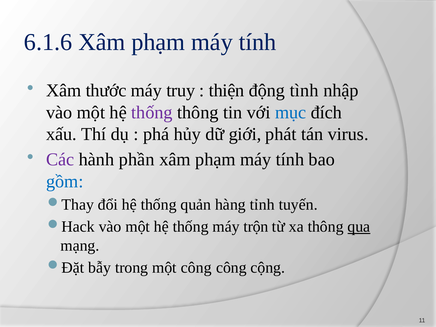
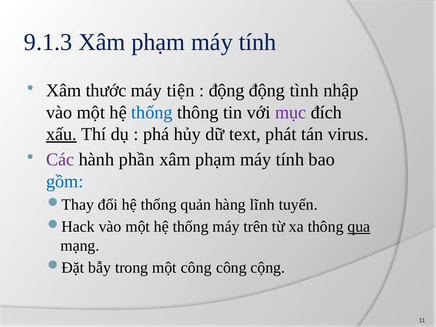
6.1.6: 6.1.6 -> 9.1.3
truy: truy -> tiện
thiện at (227, 91): thiện -> động
thống at (152, 112) colour: purple -> blue
mục colour: blue -> purple
xấu underline: none -> present
giới: giới -> text
tỉnh: tỉnh -> lĩnh
trộn: trộn -> trên
